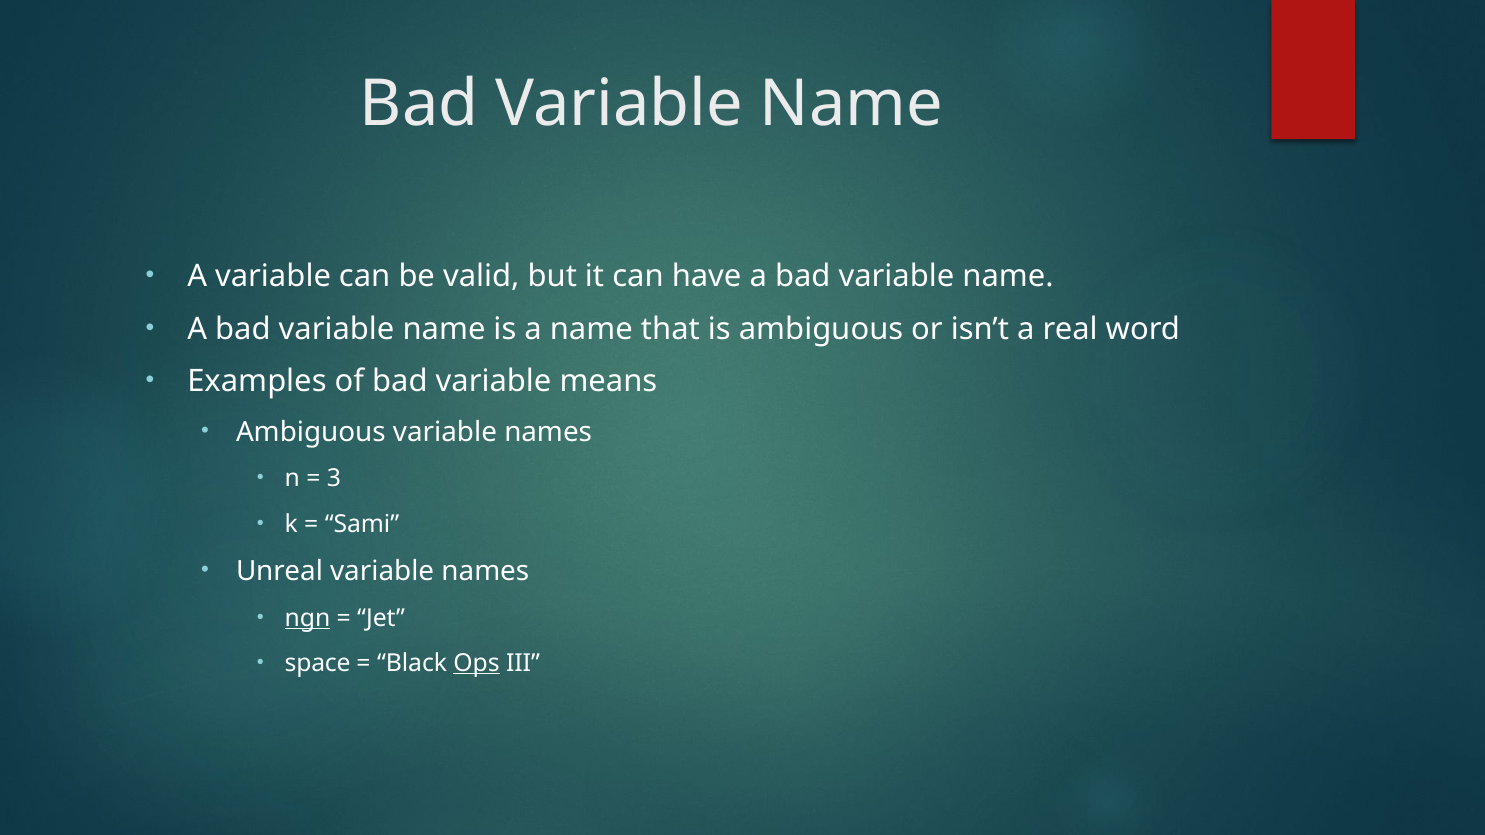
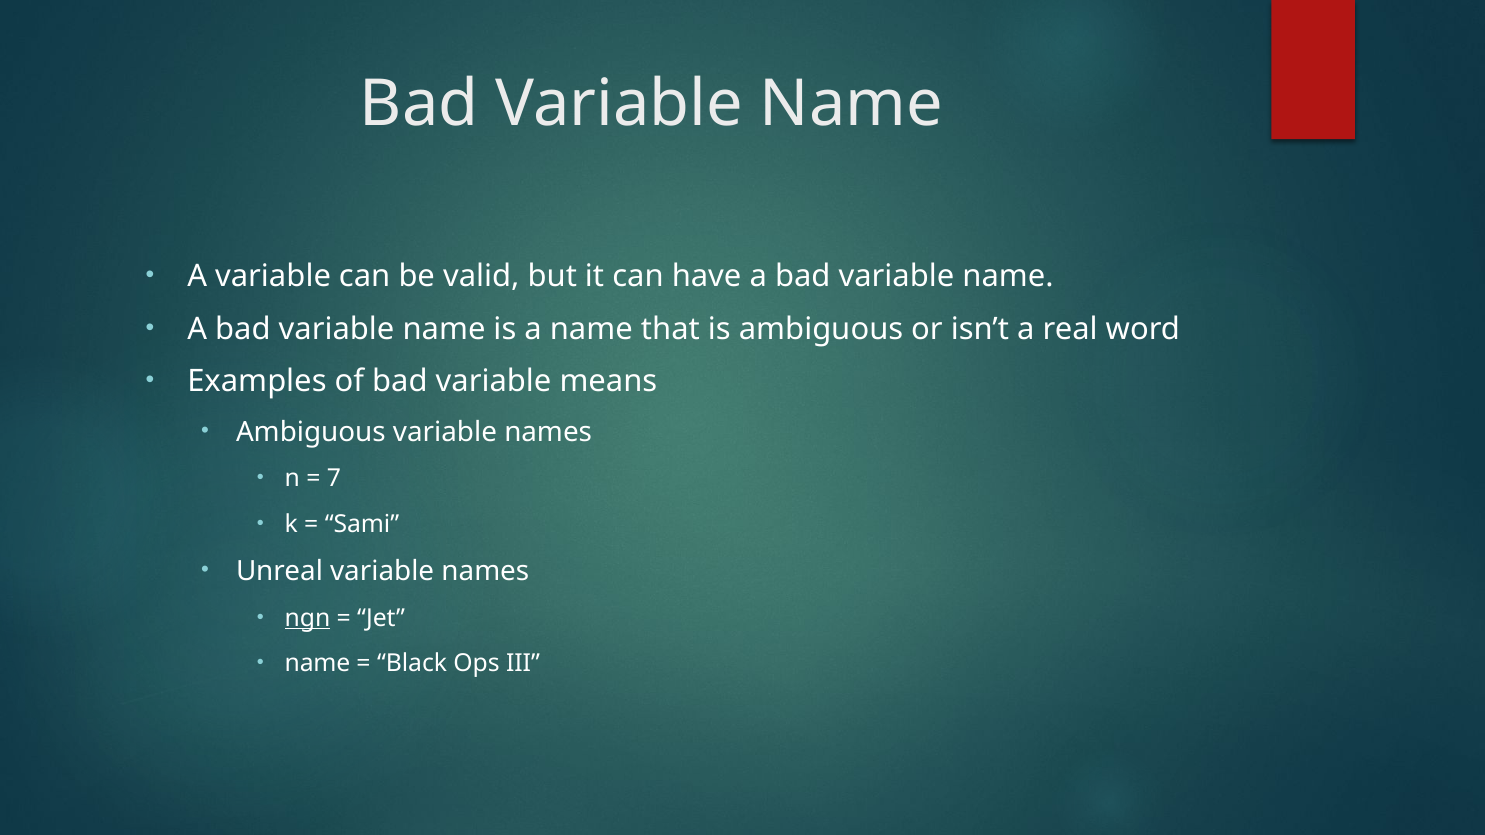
3: 3 -> 7
space at (318, 663): space -> name
Ops underline: present -> none
